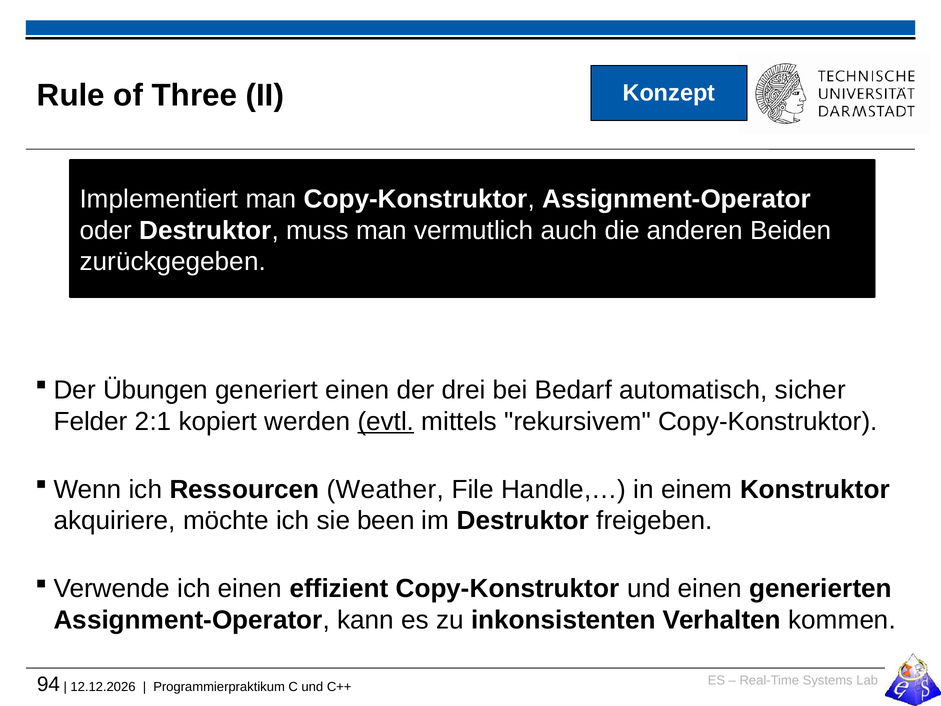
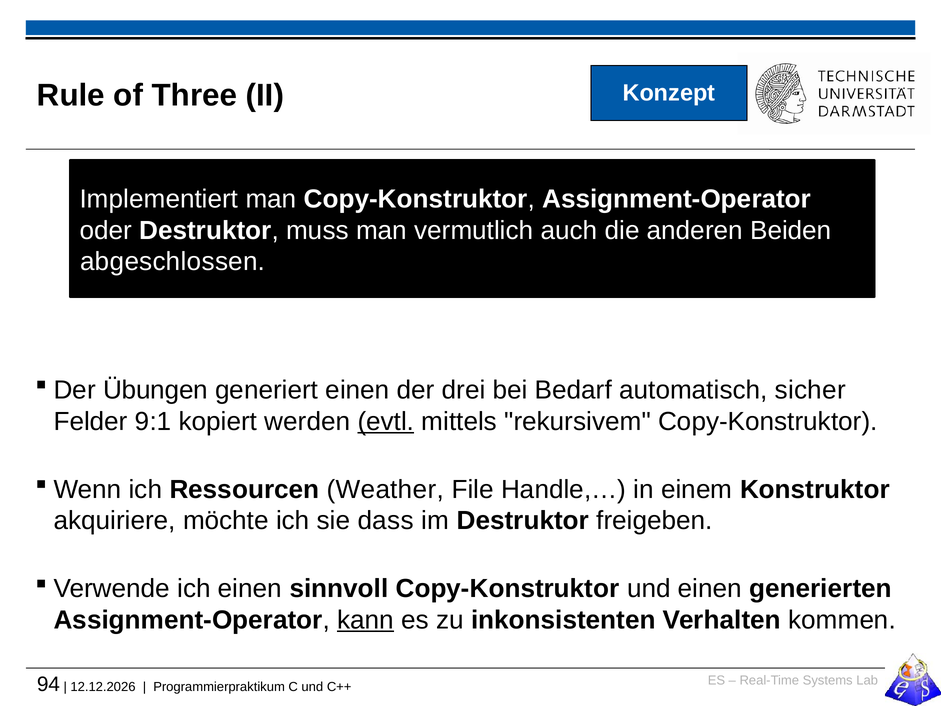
zurückgegeben: zurückgegeben -> abgeschlossen
2:1: 2:1 -> 9:1
been: been -> dass
effizient: effizient -> sinnvoll
kann underline: none -> present
